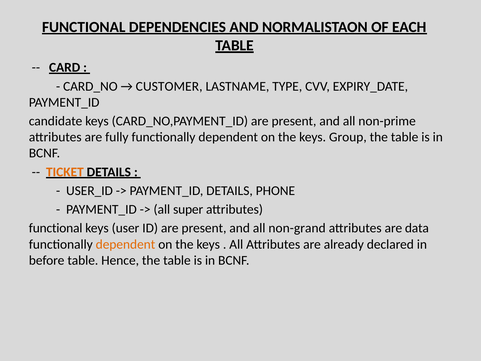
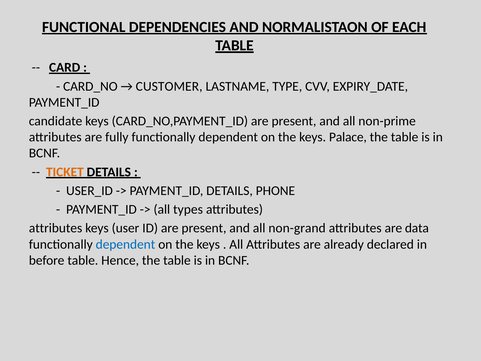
Group: Group -> Palace
super: super -> types
functional at (56, 228): functional -> attributes
dependent at (125, 244) colour: orange -> blue
